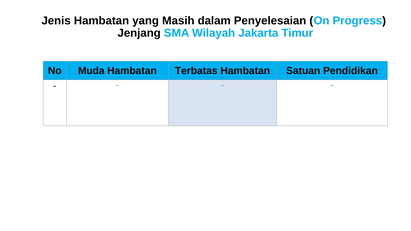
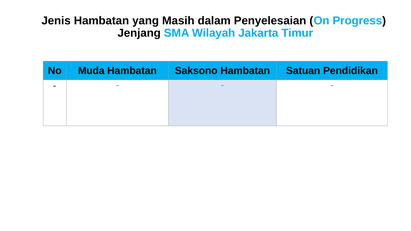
Terbatas: Terbatas -> Saksono
